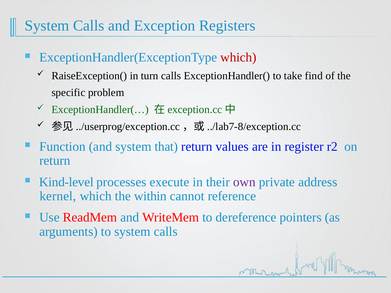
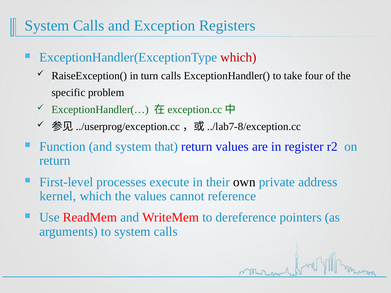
find: find -> four
Kind-level: Kind-level -> First-level
own colour: purple -> black
the within: within -> values
